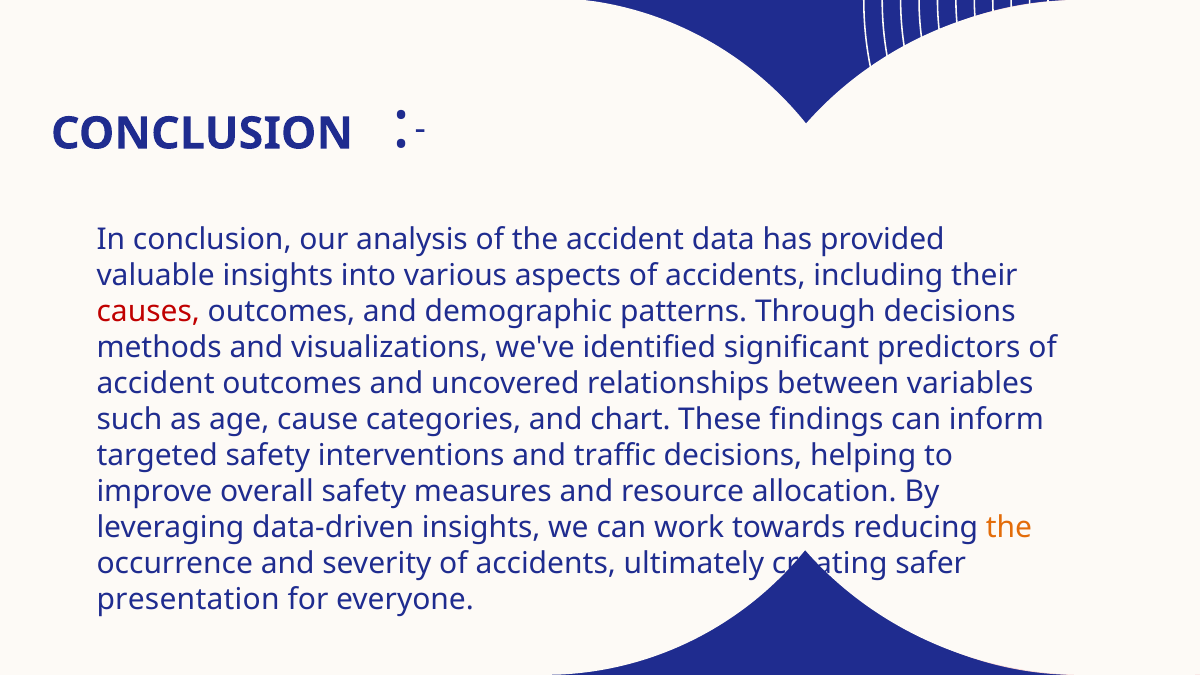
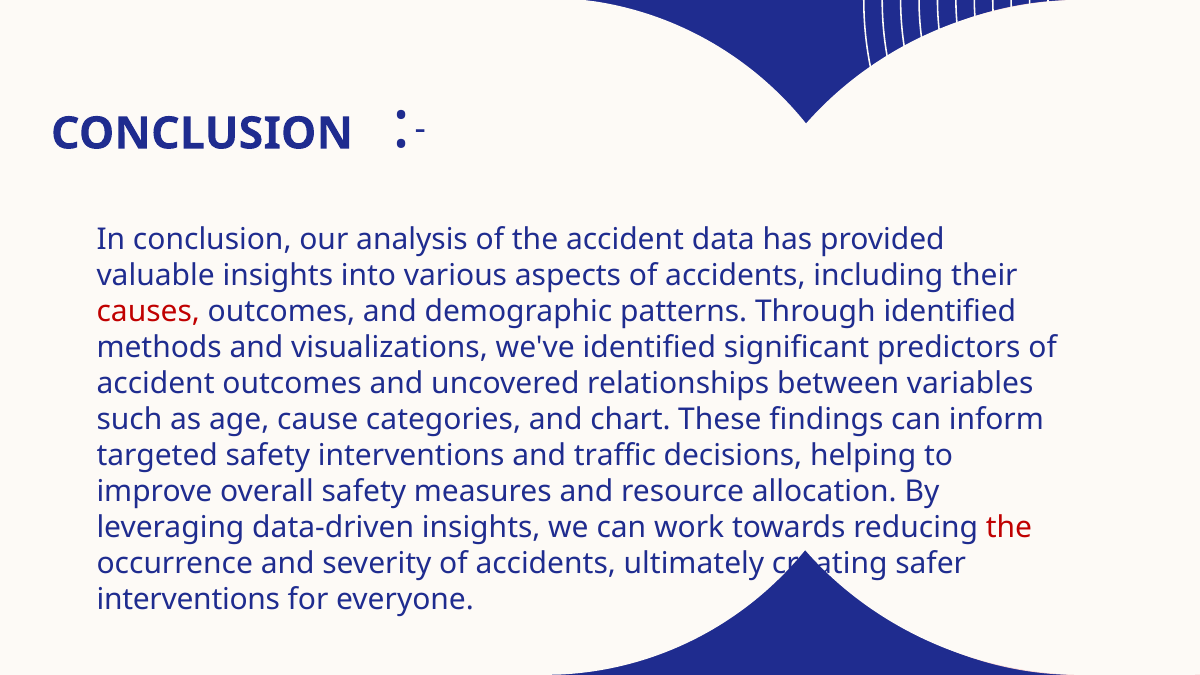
Through decisions: decisions -> identified
the at (1009, 527) colour: orange -> red
presentation at (188, 599): presentation -> interventions
